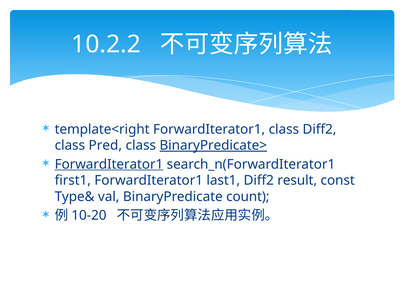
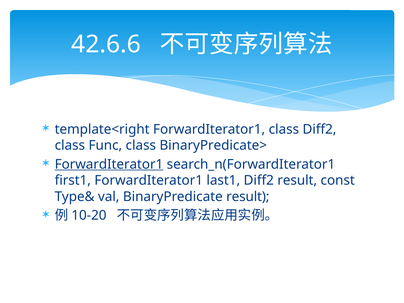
10.2.2: 10.2.2 -> 42.6.6
Pred: Pred -> Func
BinaryPredicate> underline: present -> none
BinaryPredicate count: count -> result
